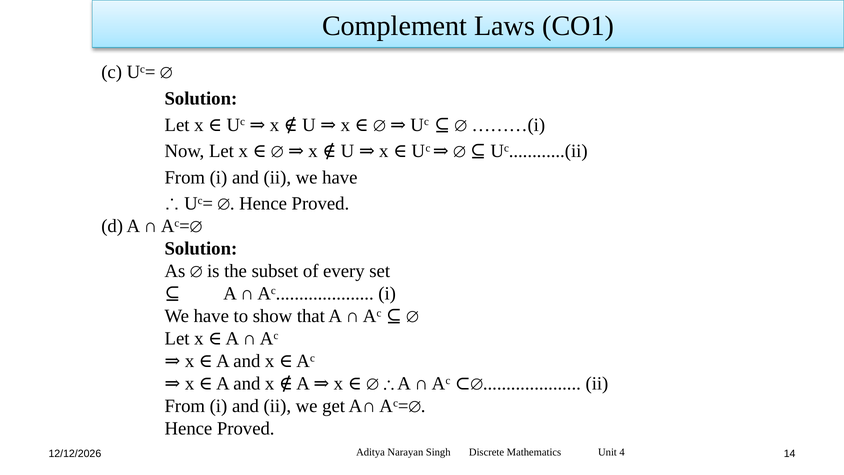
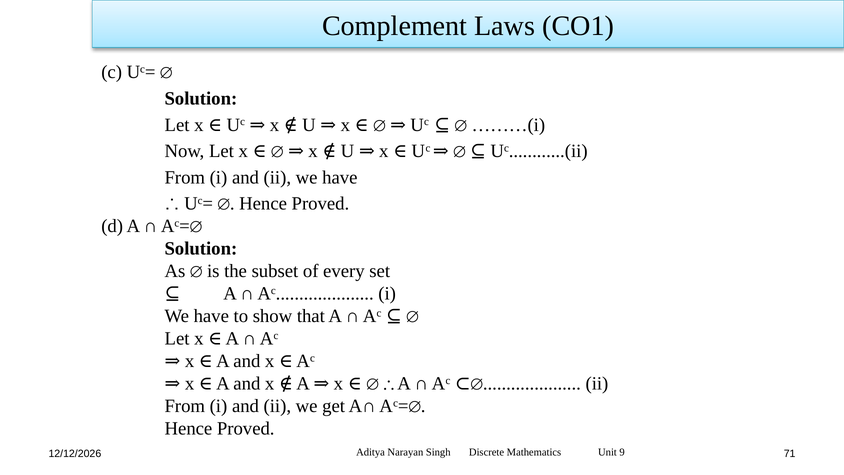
4: 4 -> 9
14: 14 -> 71
